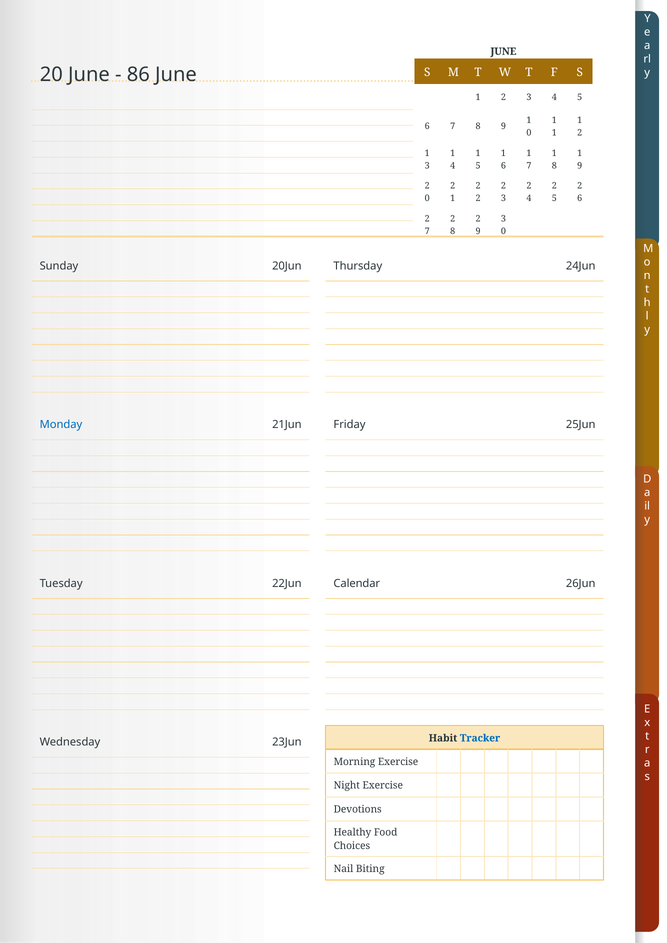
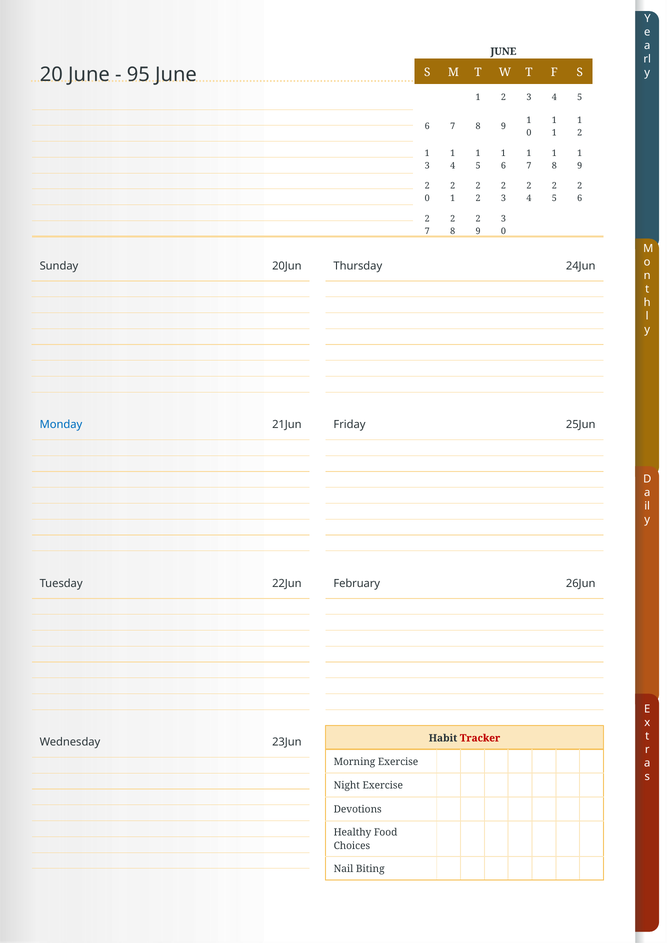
86: 86 -> 95
Calendar: Calendar -> February
Tracker colour: blue -> red
